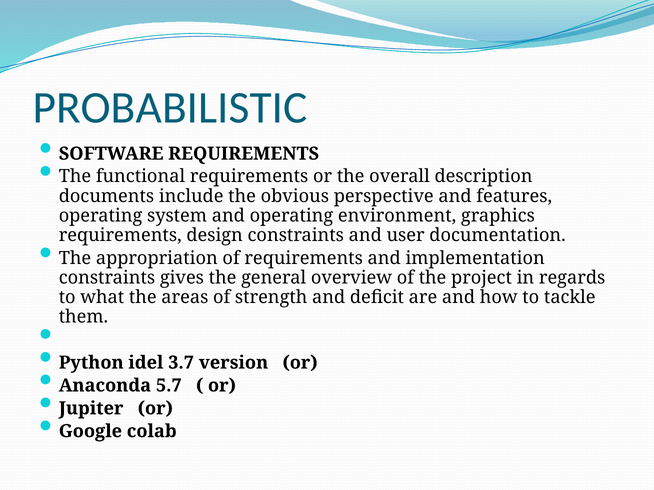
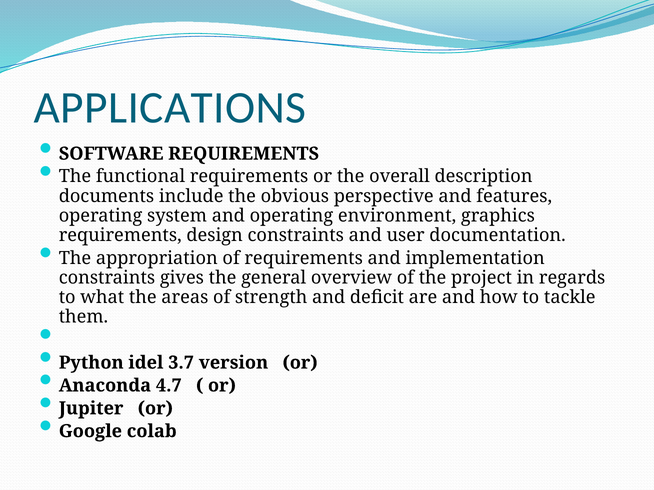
PROBABILISTIC: PROBABILISTIC -> APPLICATIONS
5.7: 5.7 -> 4.7
